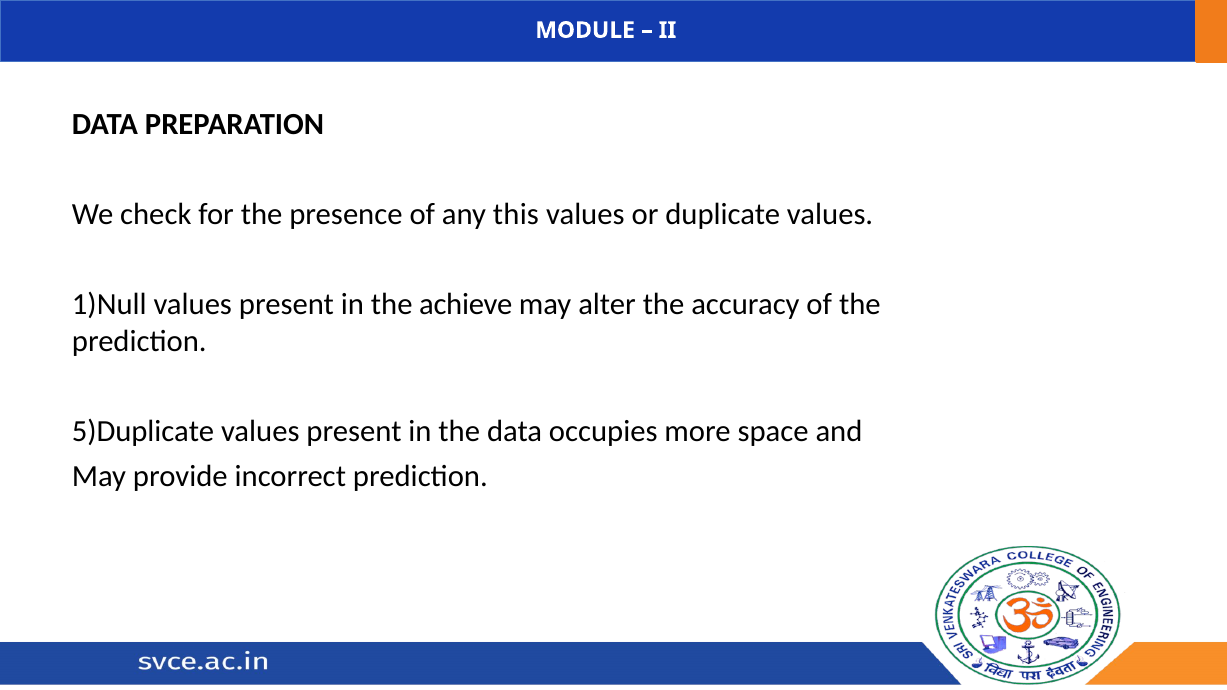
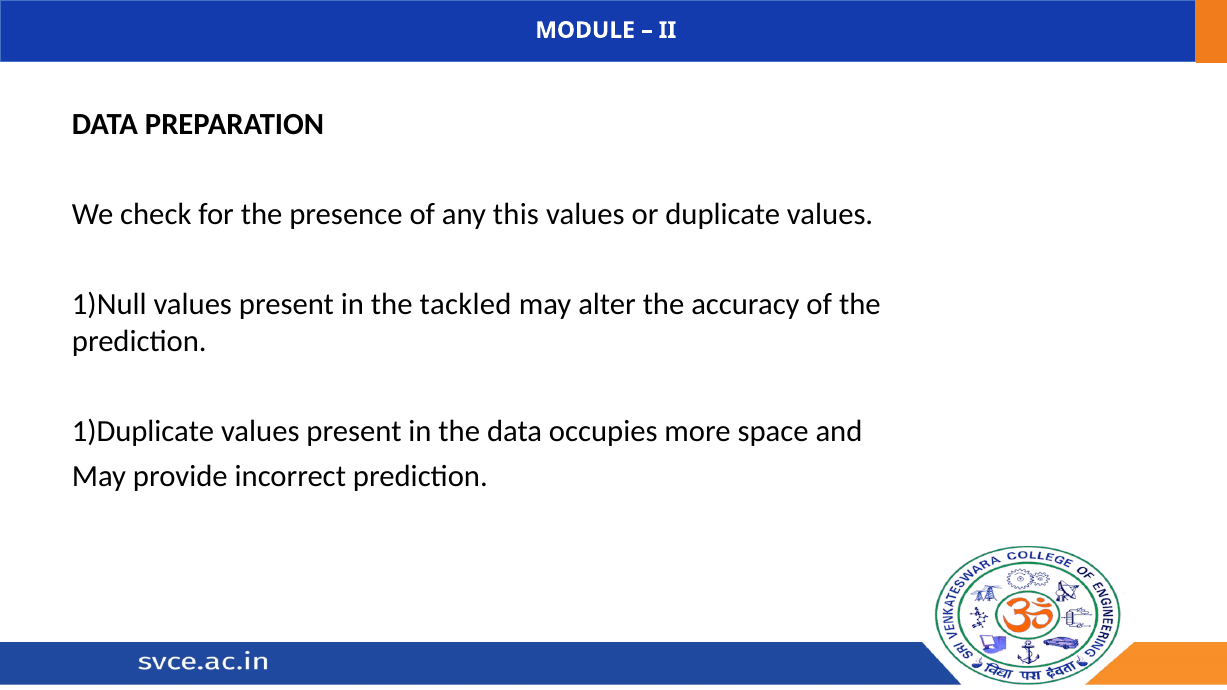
achieve: achieve -> tackled
5)Duplicate: 5)Duplicate -> 1)Duplicate
